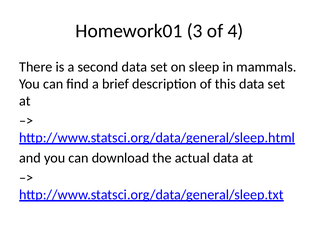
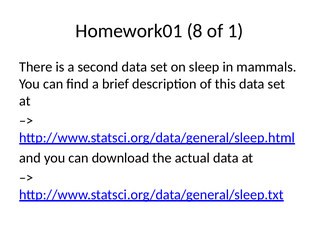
3: 3 -> 8
4: 4 -> 1
